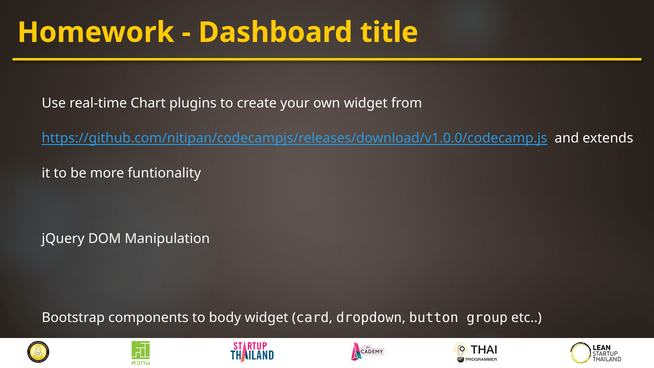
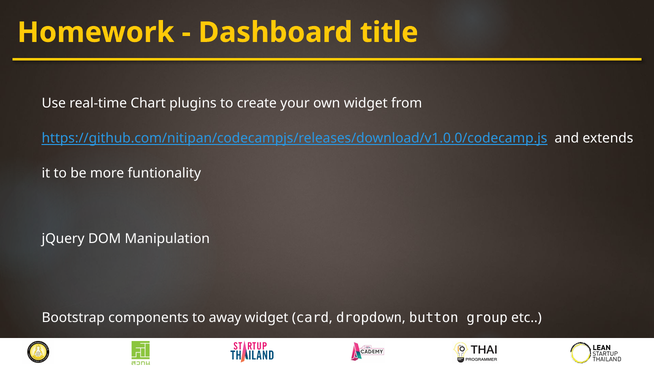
body: body -> away
